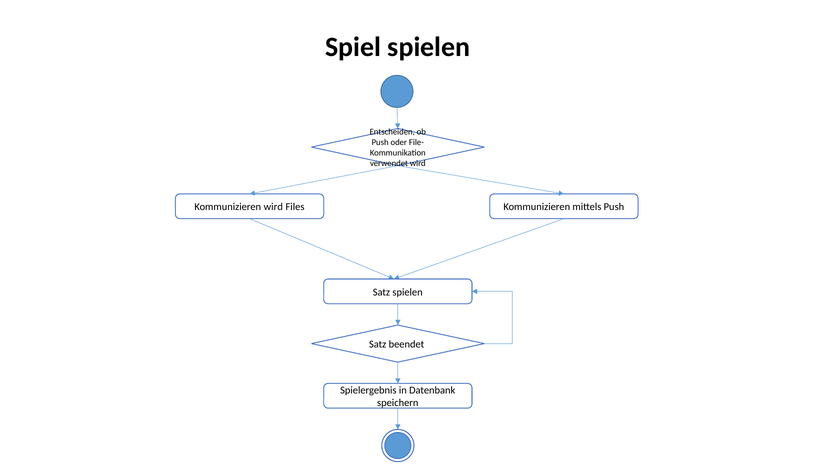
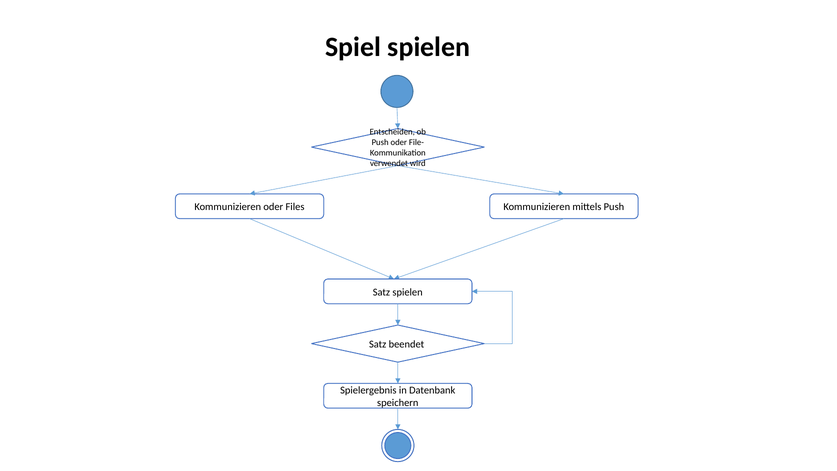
Kommunizieren wird: wird -> oder
